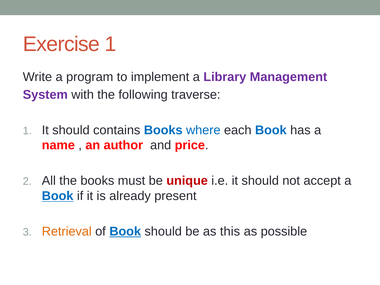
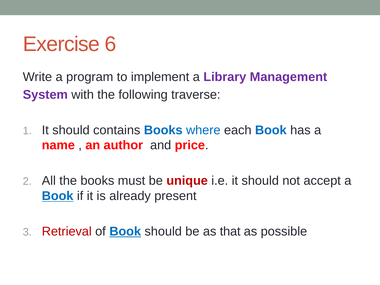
Exercise 1: 1 -> 6
Retrieval colour: orange -> red
this: this -> that
